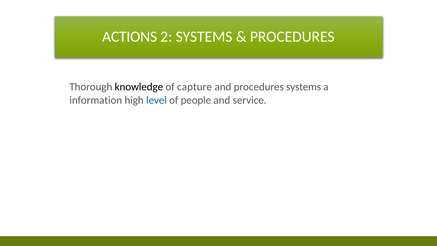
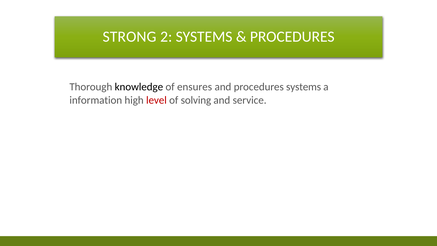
ACTIONS: ACTIONS -> STRONG
capture: capture -> ensures
level colour: blue -> red
people: people -> solving
